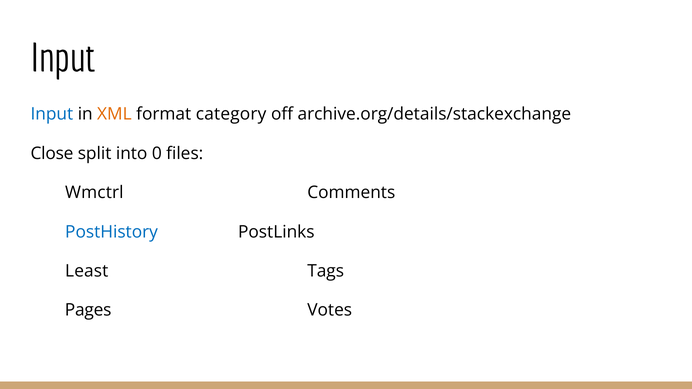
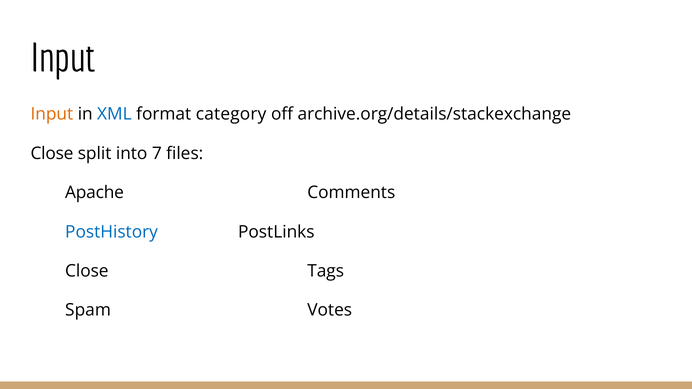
Input at (52, 114) colour: blue -> orange
XML colour: orange -> blue
0: 0 -> 7
Wmctrl: Wmctrl -> Apache
Least at (87, 271): Least -> Close
Pages: Pages -> Spam
